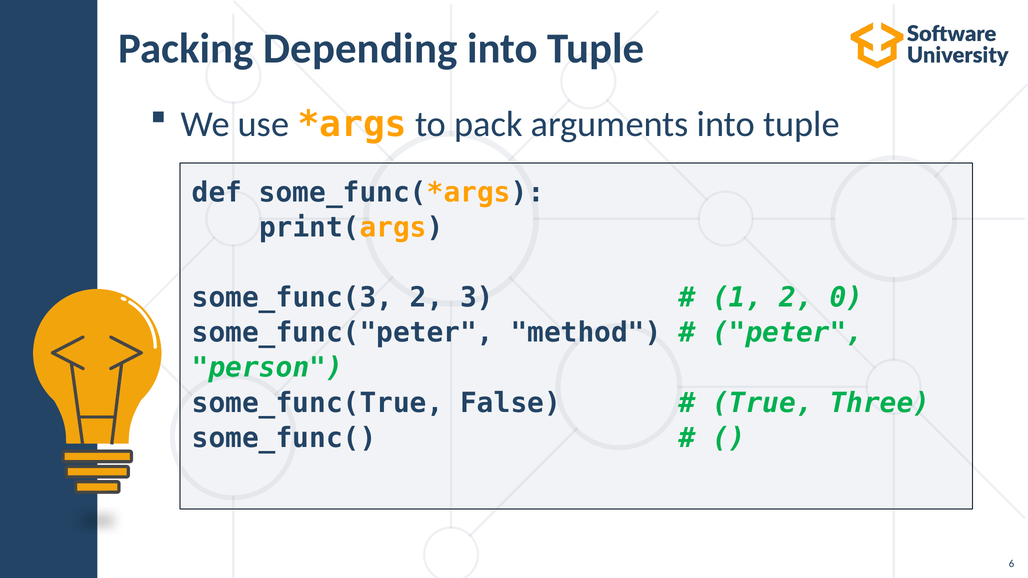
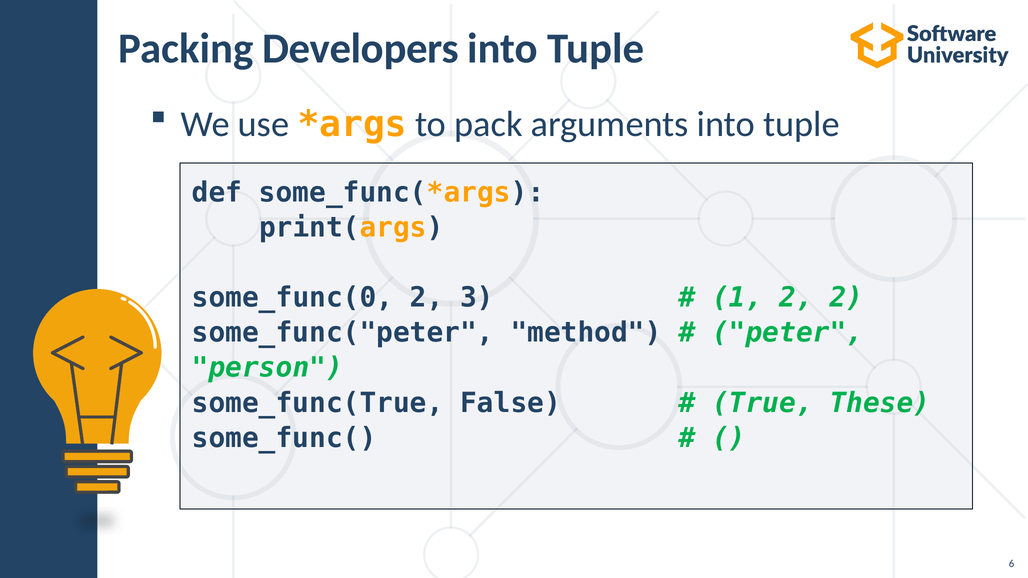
Depending: Depending -> Developers
some_func(3: some_func(3 -> some_func(0
2 0: 0 -> 2
Three: Three -> These
